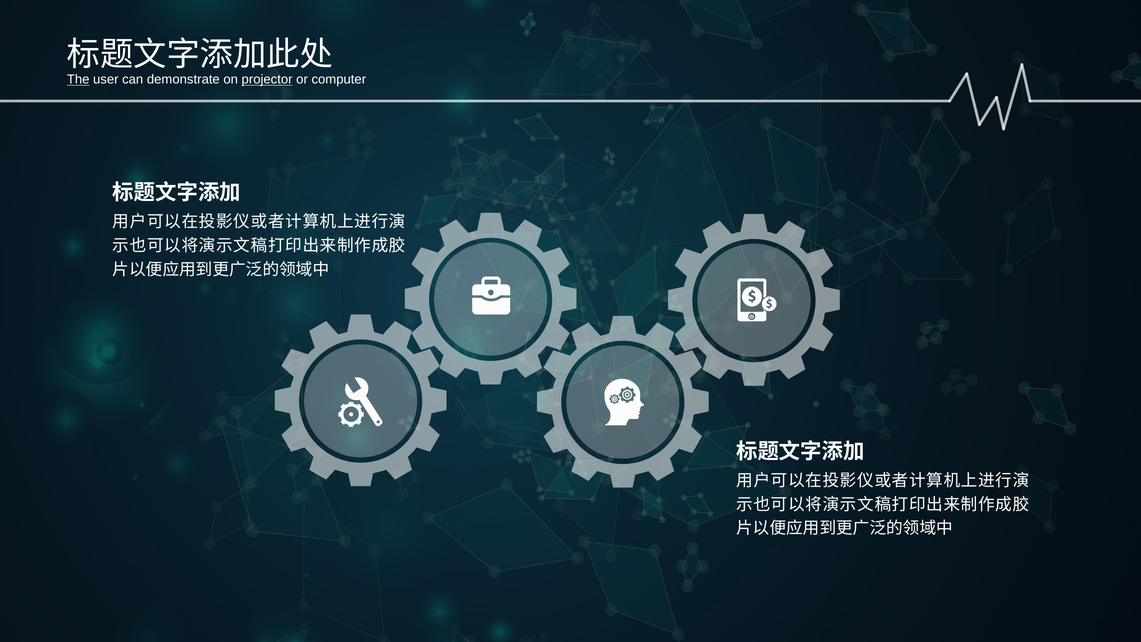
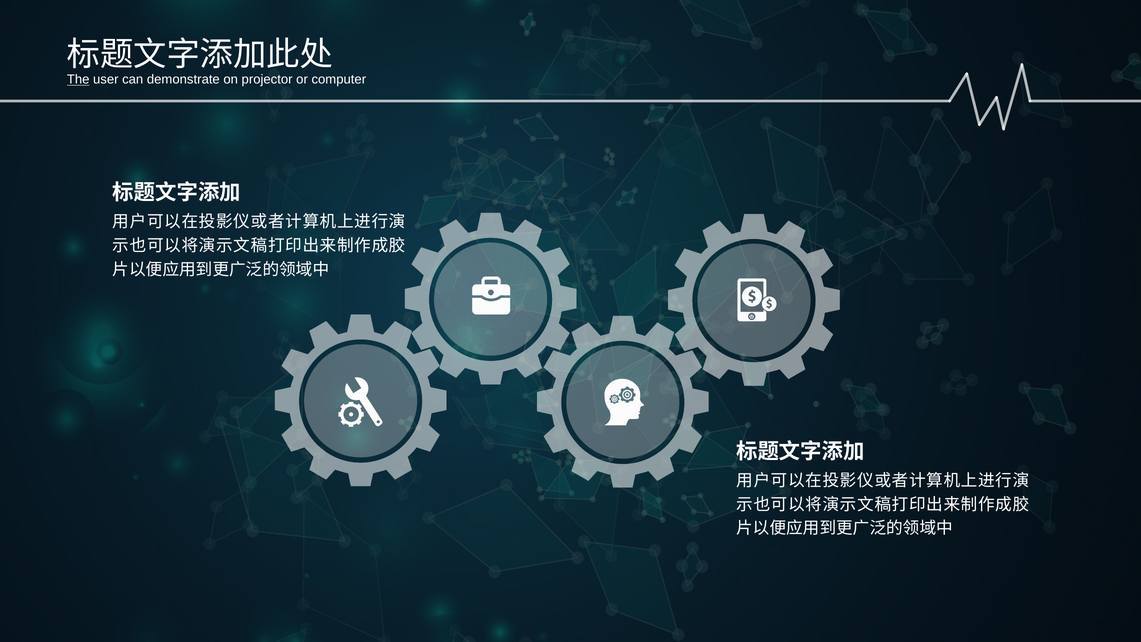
projector underline: present -> none
